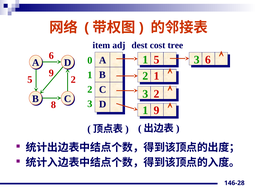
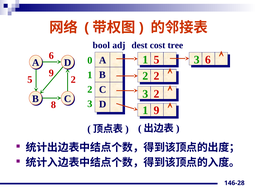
item: item -> bool
1 at (157, 76): 1 -> 2
